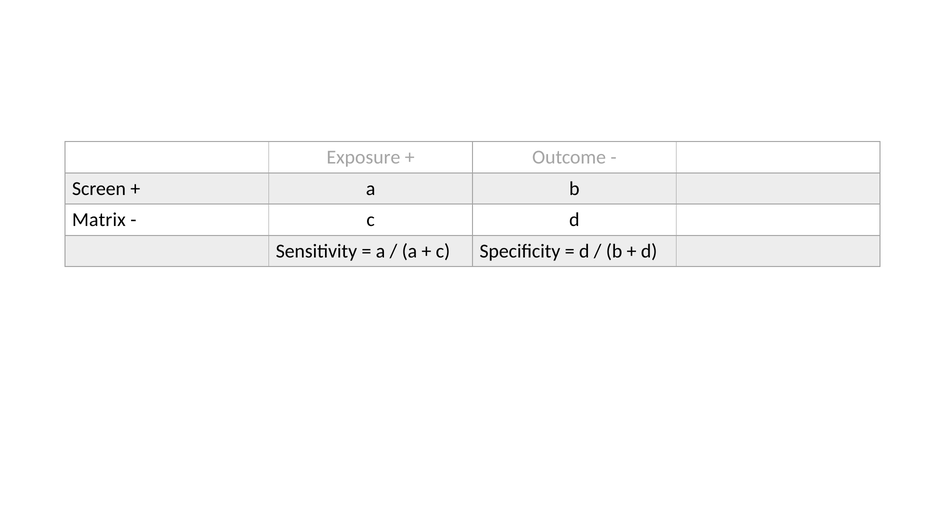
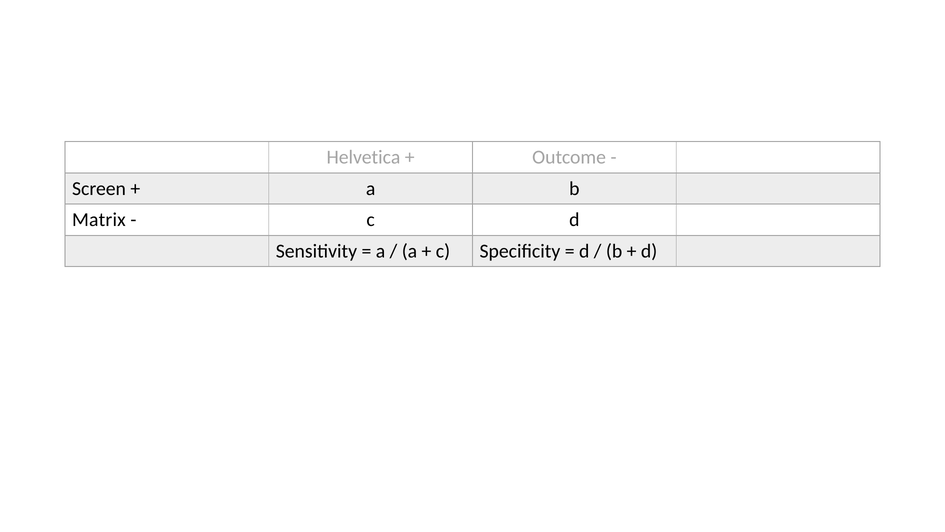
Exposure: Exposure -> Helvetica
